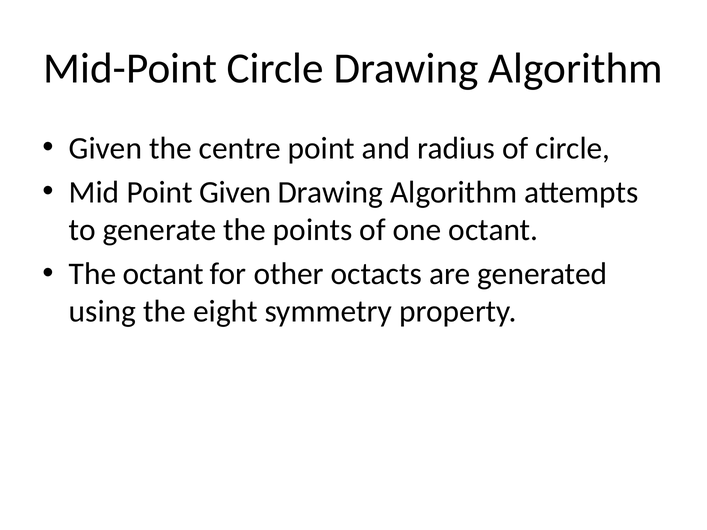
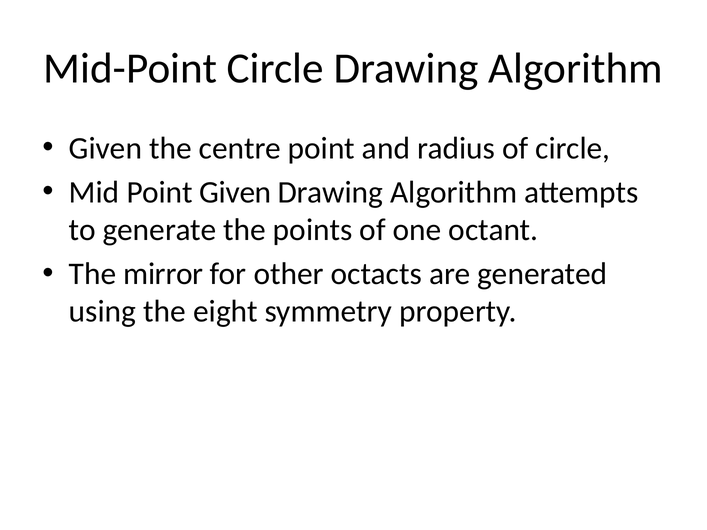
The octant: octant -> mirror
